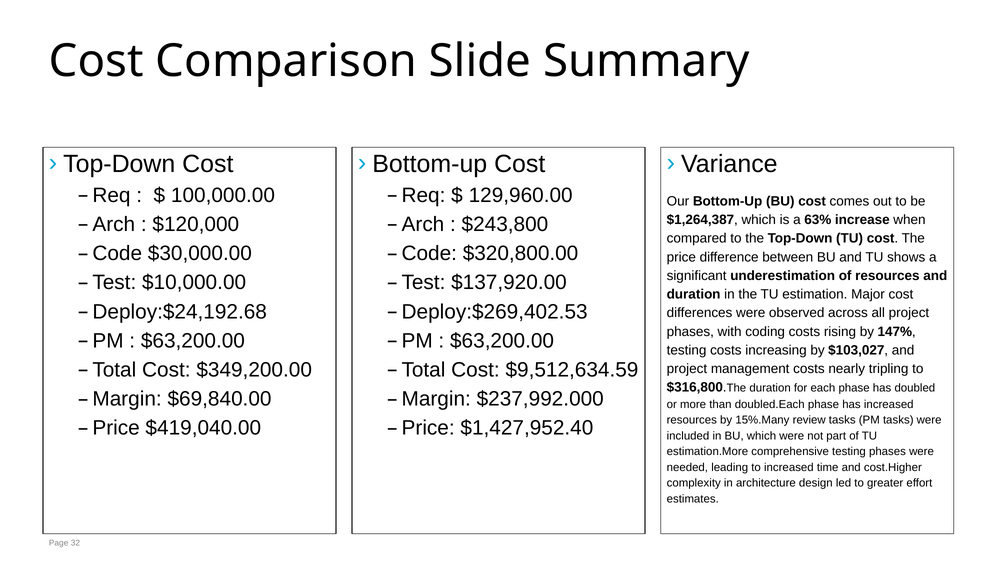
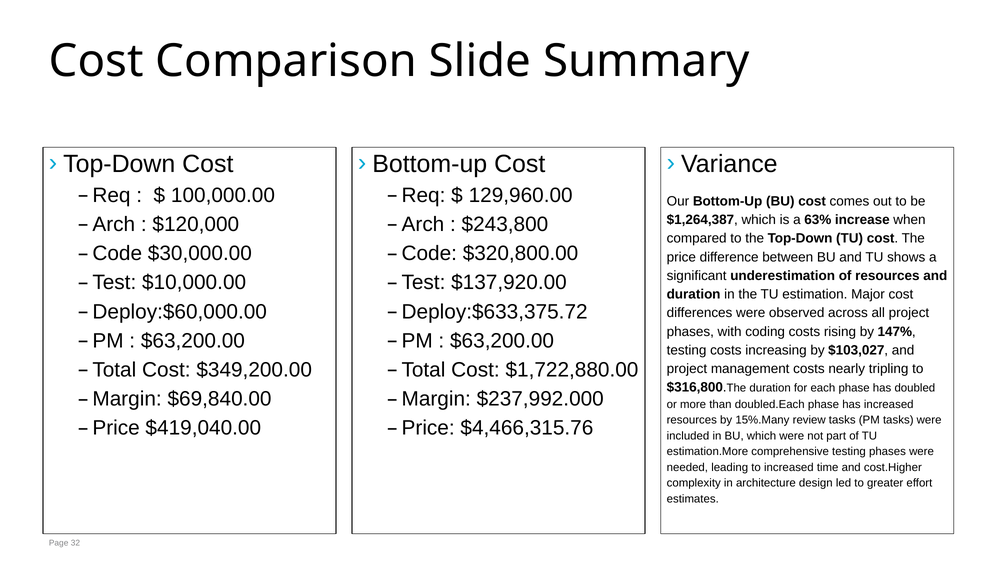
Deploy:$24,192.68: Deploy:$24,192.68 -> Deploy:$60,000.00
Deploy:$269,402.53: Deploy:$269,402.53 -> Deploy:$633,375.72
$9,512,634.59: $9,512,634.59 -> $1,722,880.00
$1,427,952.40: $1,427,952.40 -> $4,466,315.76
